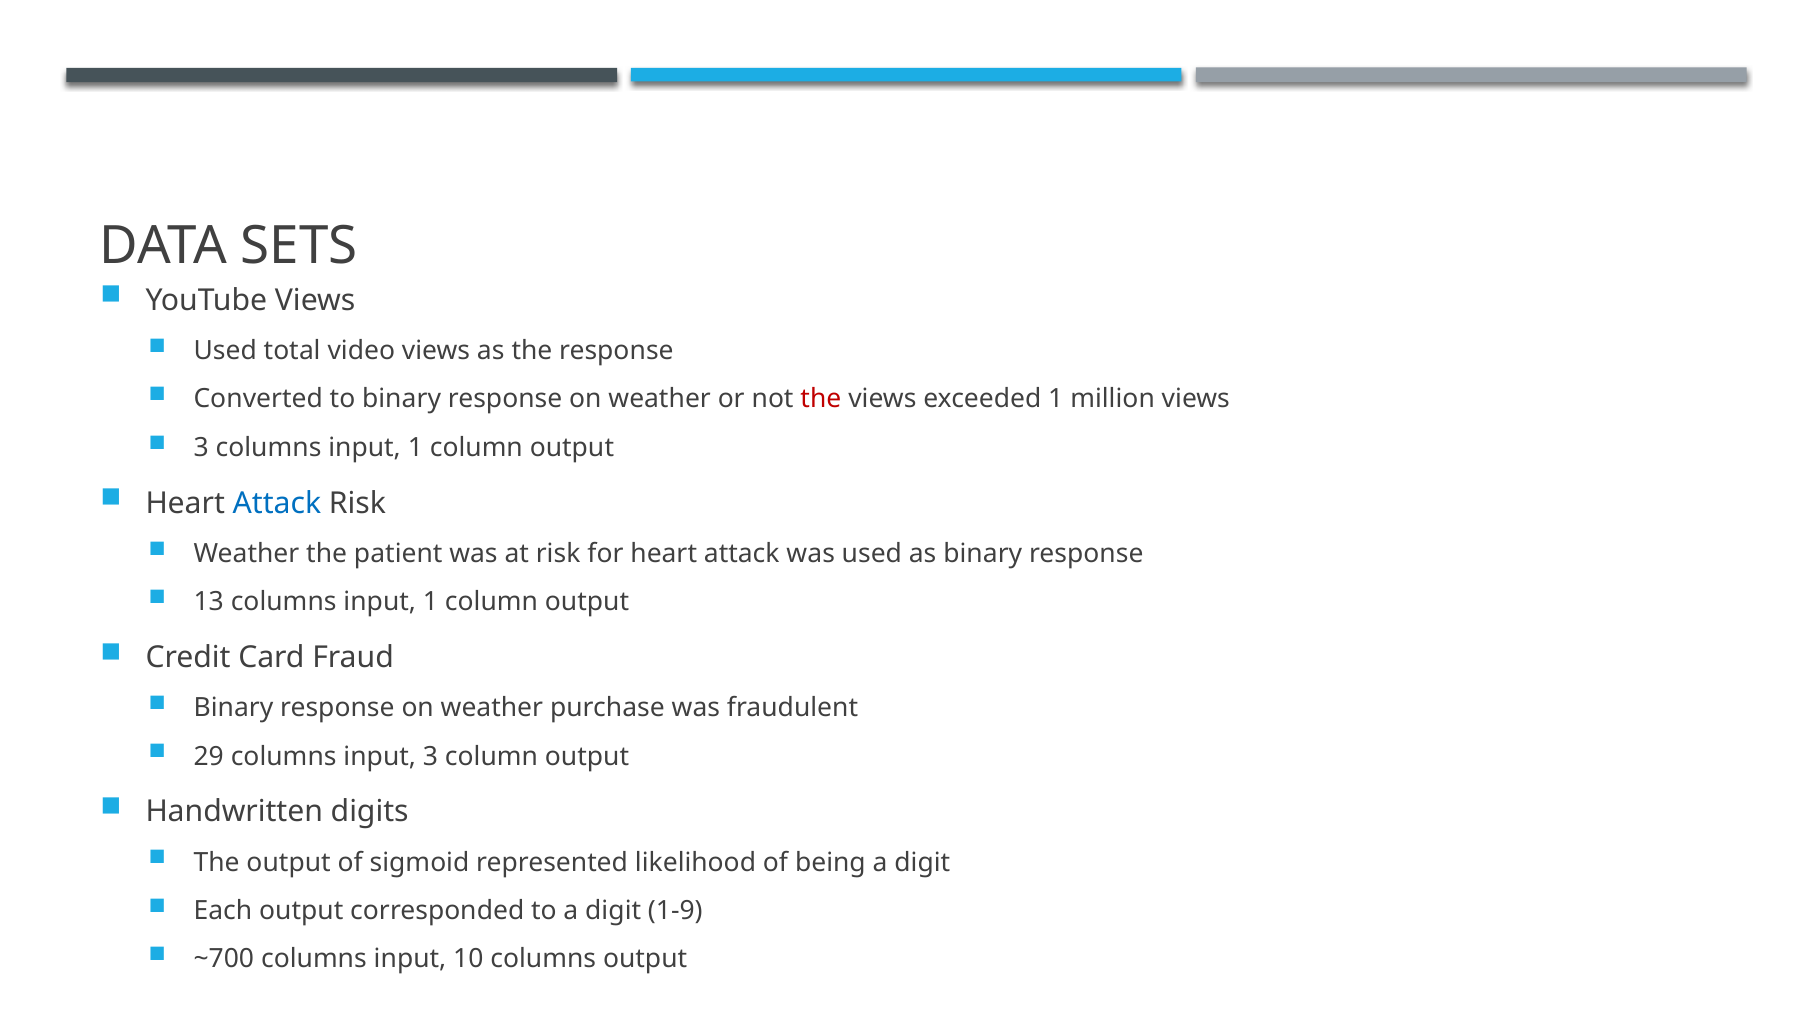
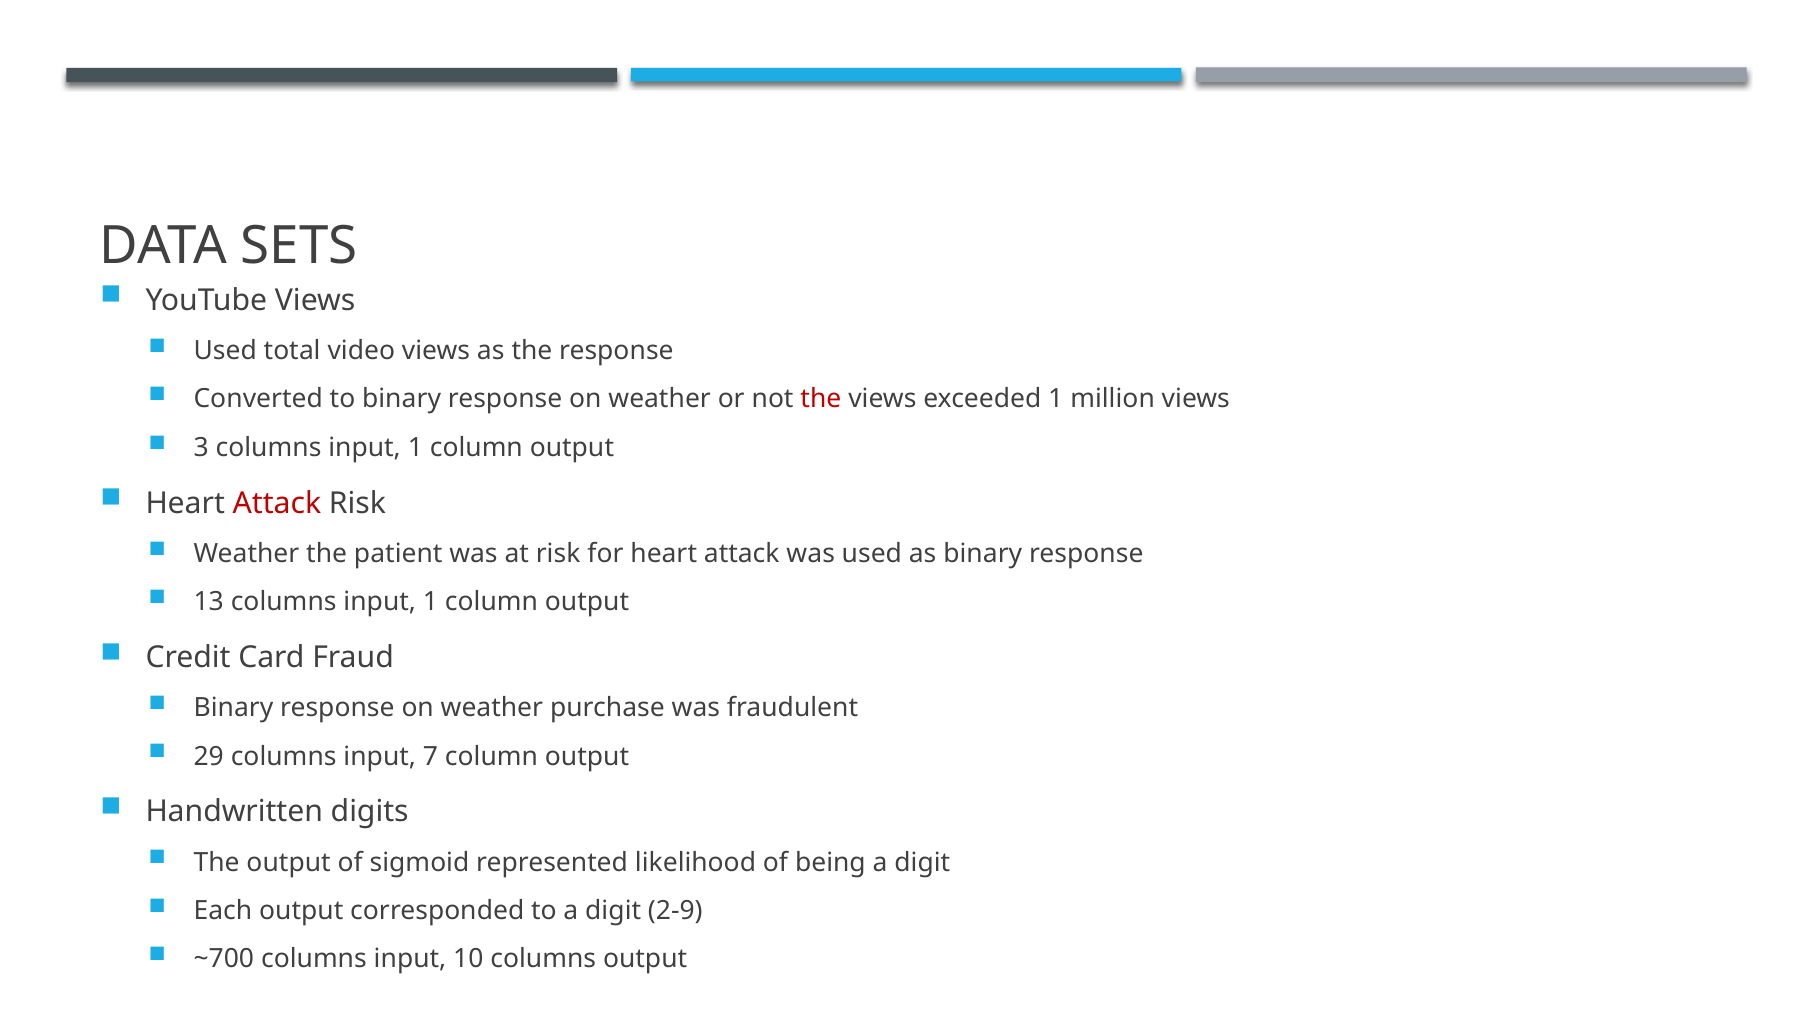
Attack at (277, 503) colour: blue -> red
input 3: 3 -> 7
1-9: 1-9 -> 2-9
